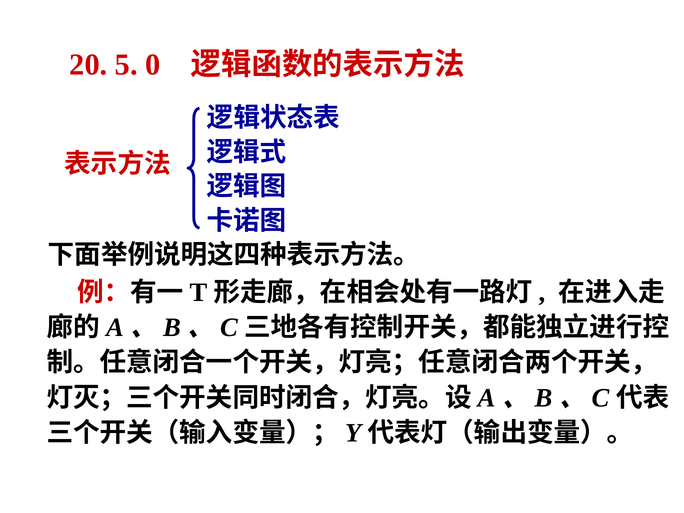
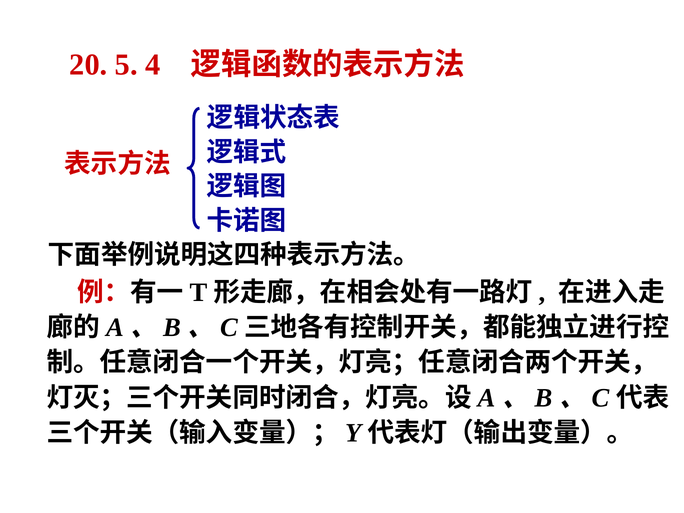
0: 0 -> 4
